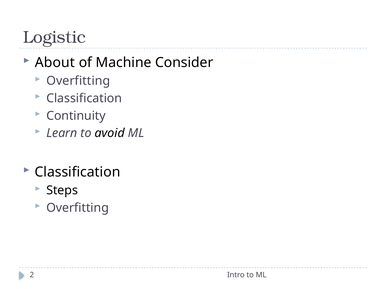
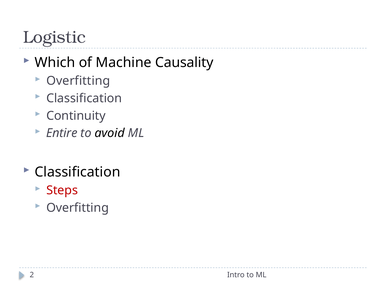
About: About -> Which
Consider: Consider -> Causality
Learn: Learn -> Entire
Steps colour: black -> red
